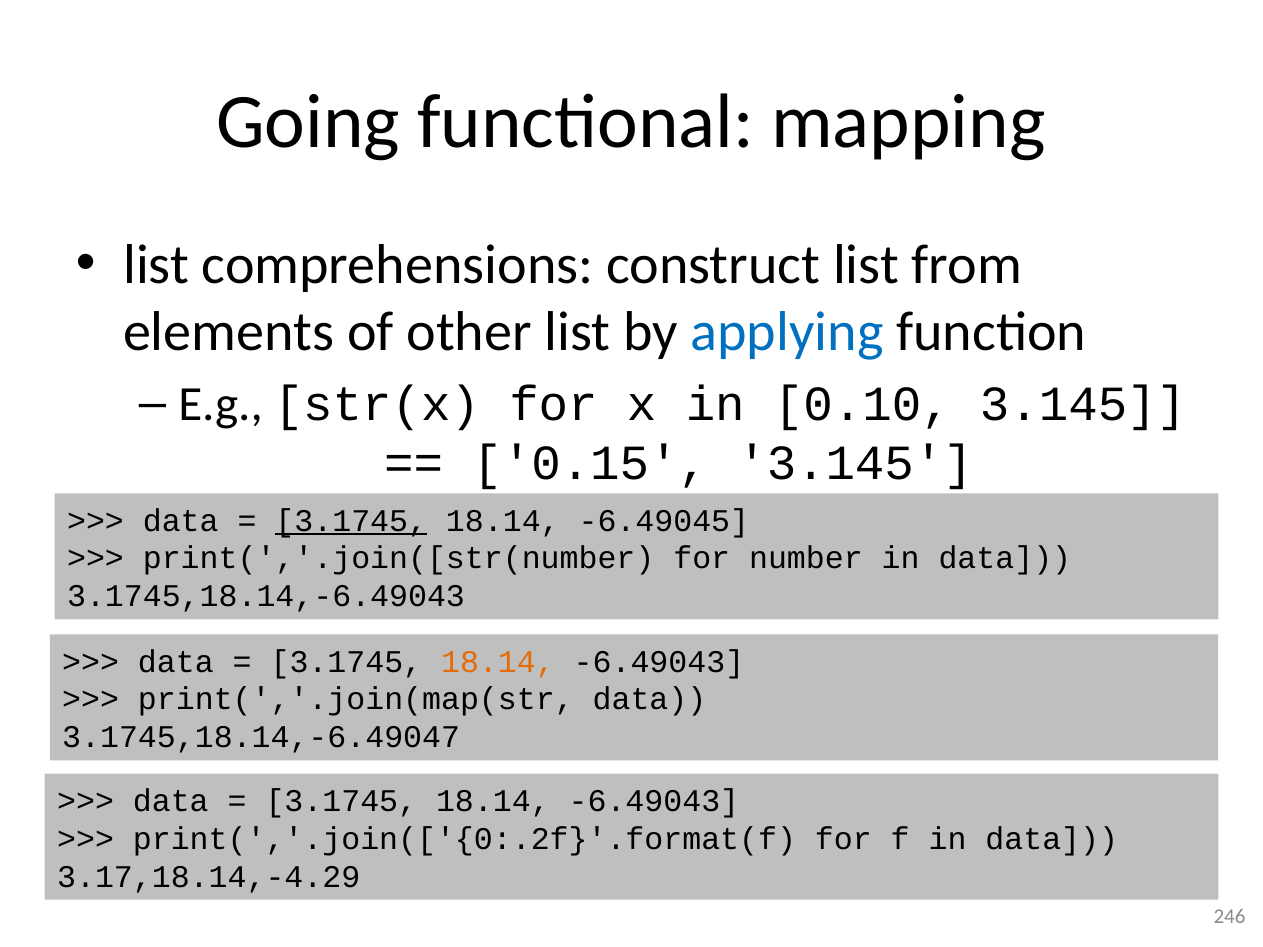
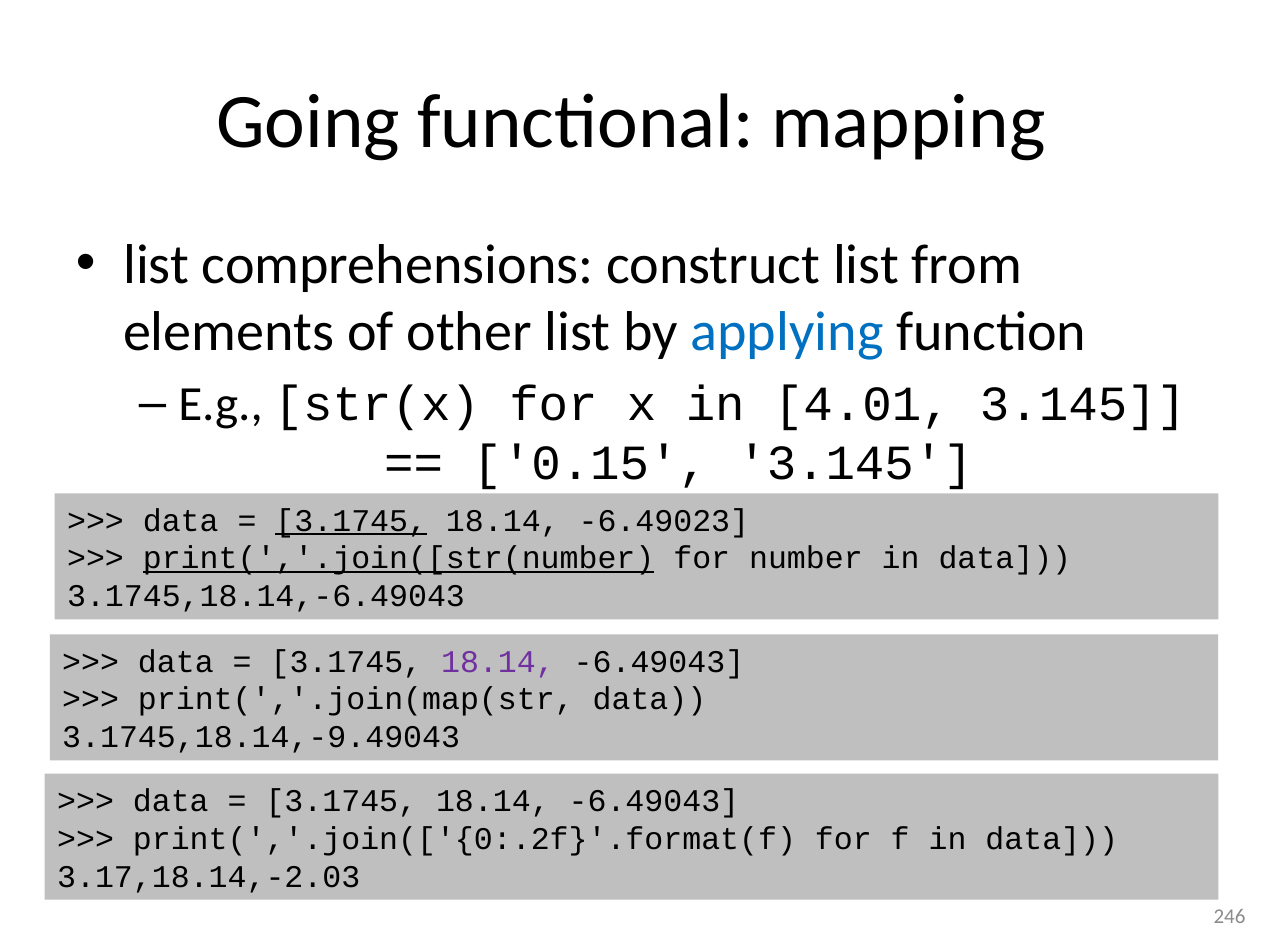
0.10: 0.10 -> 4.01
-6.49045: -6.49045 -> -6.49023
print(','.join([str(number underline: none -> present
18.14 at (498, 662) colour: orange -> purple
3.1745,18.14,-6.49047: 3.1745,18.14,-6.49047 -> 3.1745,18.14,-9.49043
3.17,18.14,-4.29: 3.17,18.14,-4.29 -> 3.17,18.14,-2.03
